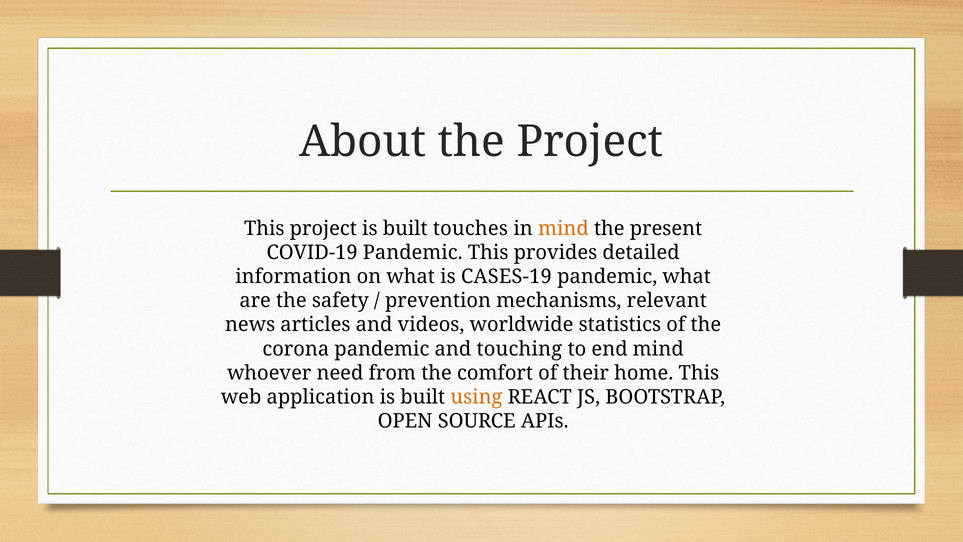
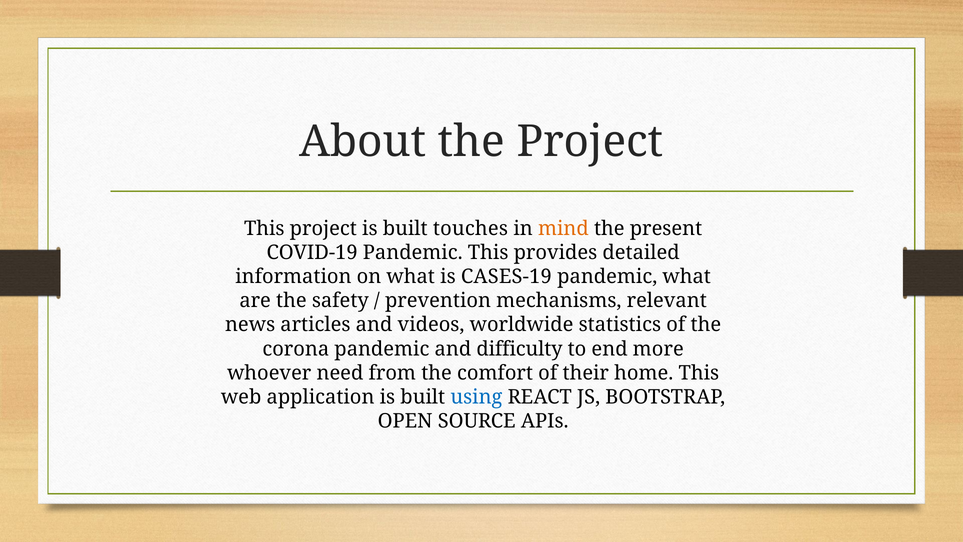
touching: touching -> difficulty
end mind: mind -> more
using colour: orange -> blue
